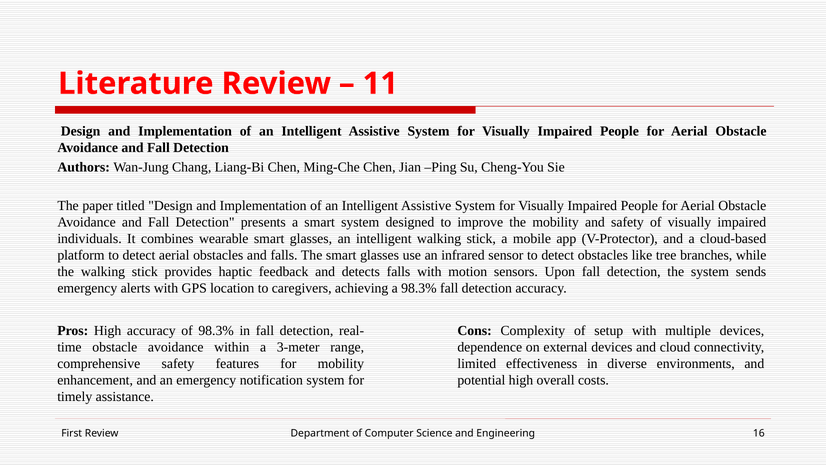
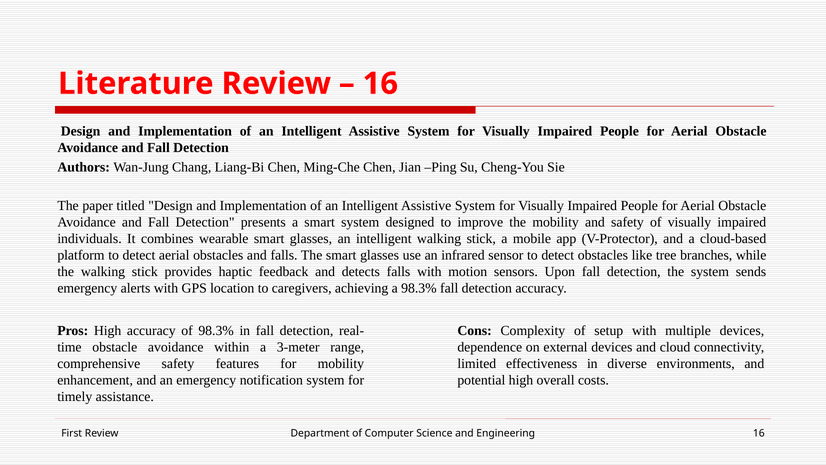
11 at (380, 84): 11 -> 16
